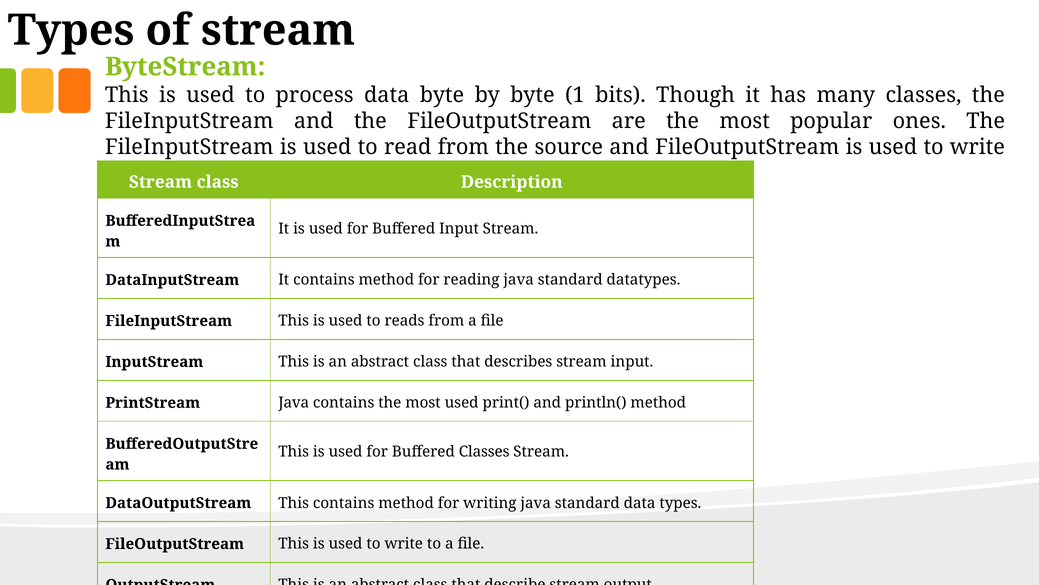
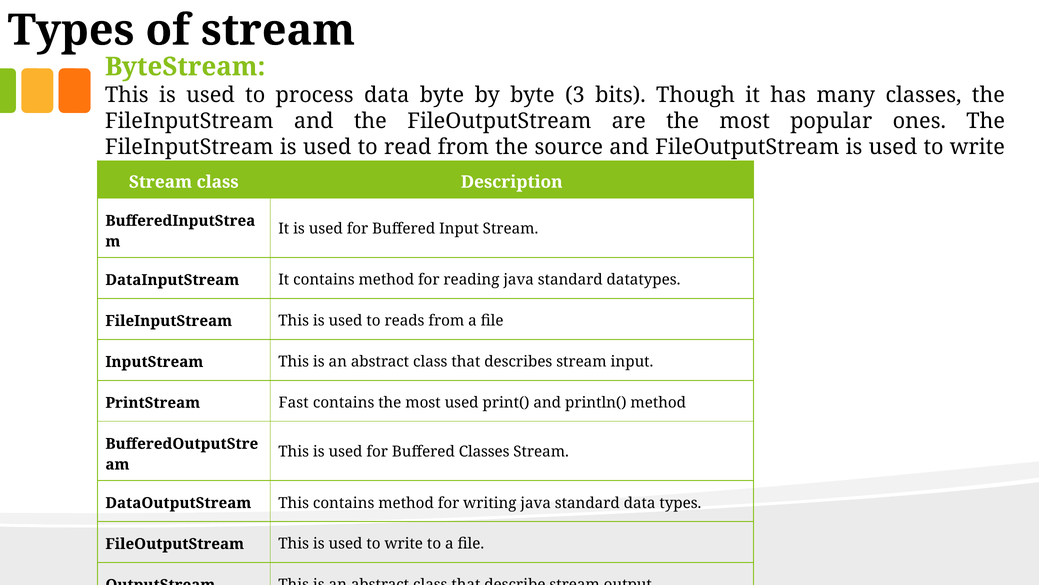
1: 1 -> 3
PrintStream Java: Java -> Fast
